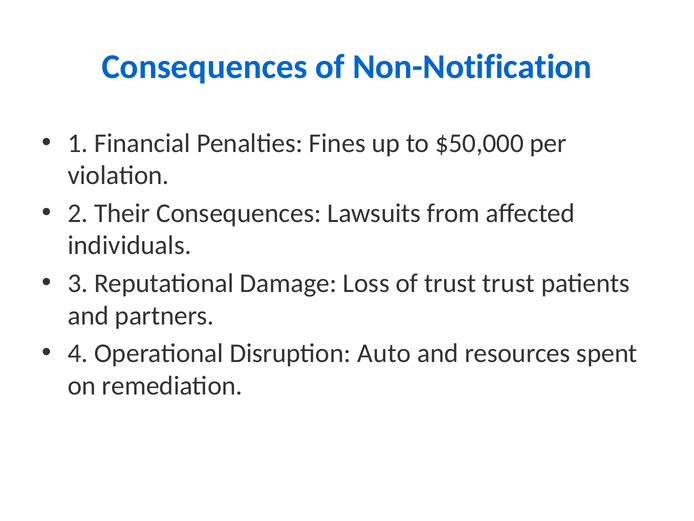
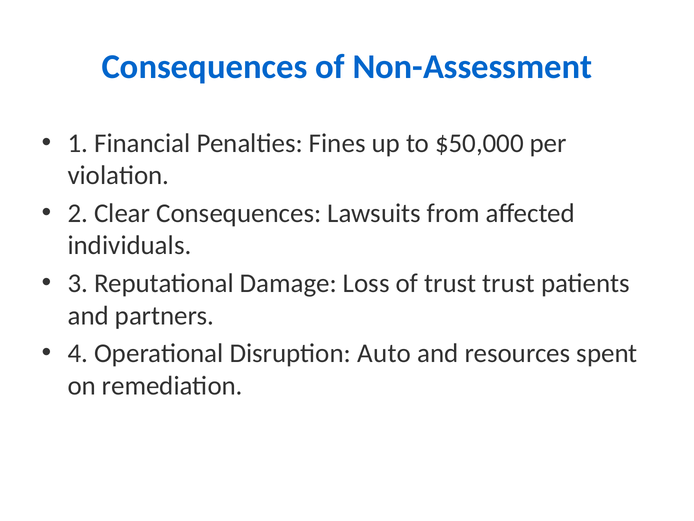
Non-Notification: Non-Notification -> Non-Assessment
Their: Their -> Clear
